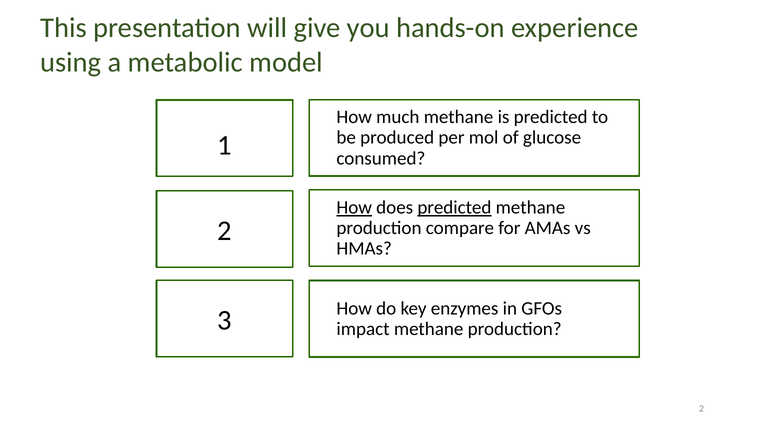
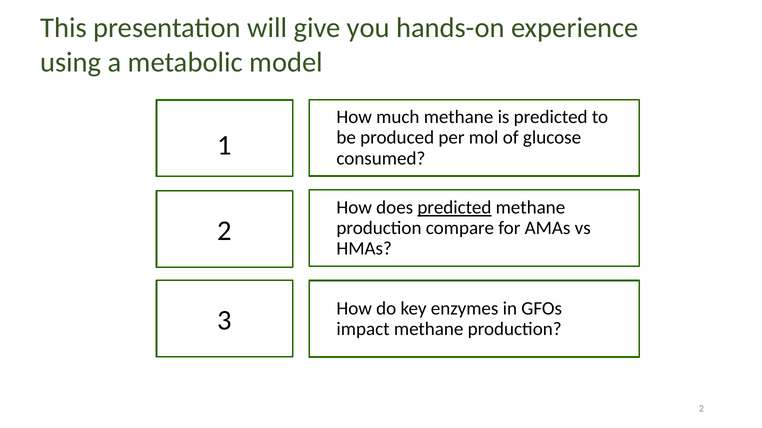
How at (354, 208) underline: present -> none
